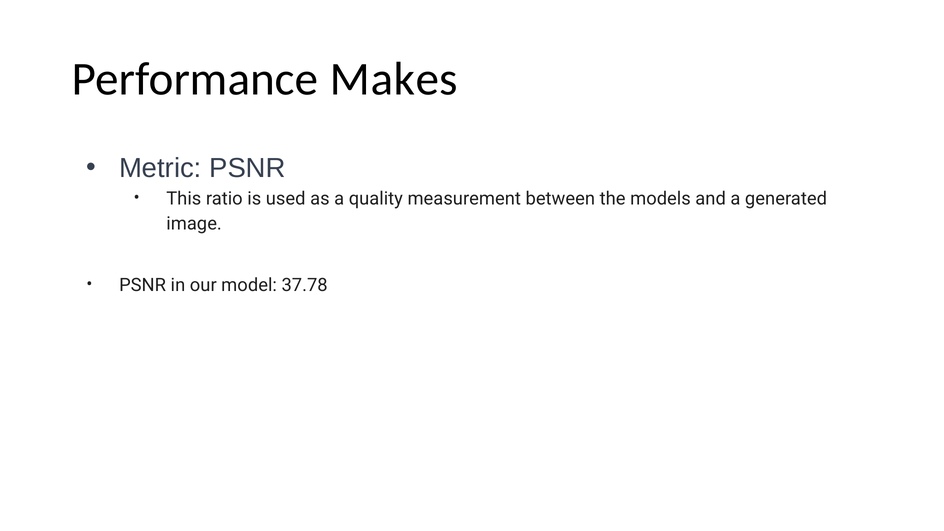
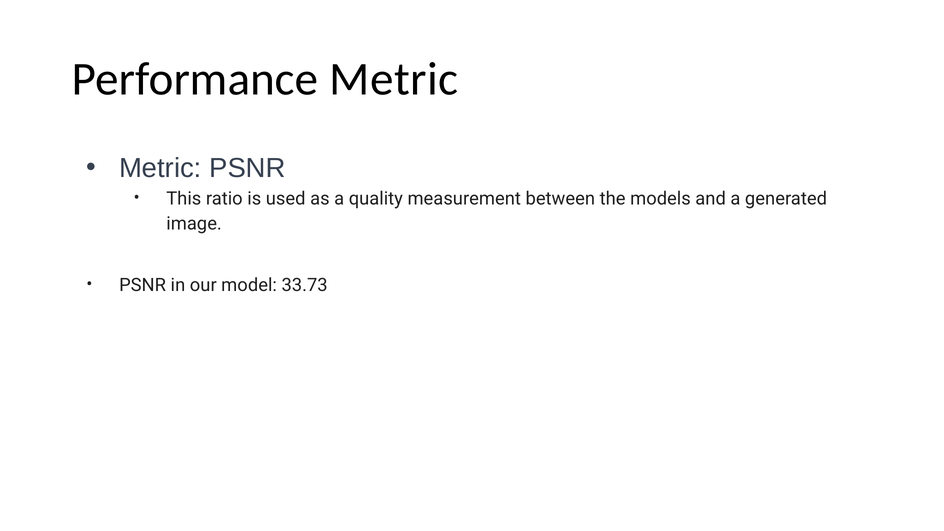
Performance Makes: Makes -> Metric
37.78: 37.78 -> 33.73
